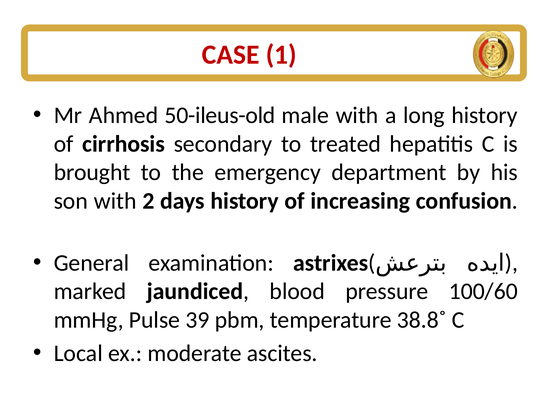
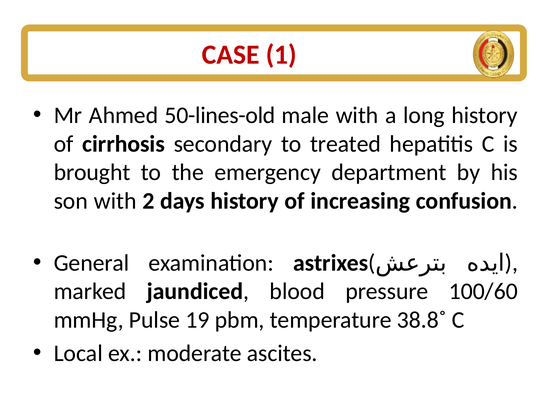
50-ileus-old: 50-ileus-old -> 50-lines-old
39: 39 -> 19
